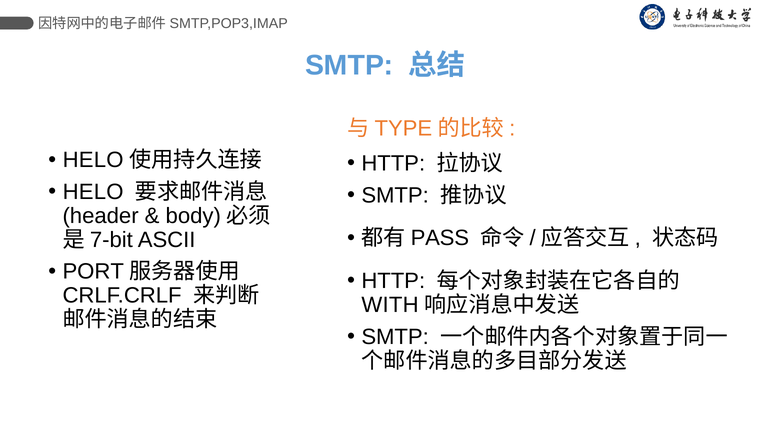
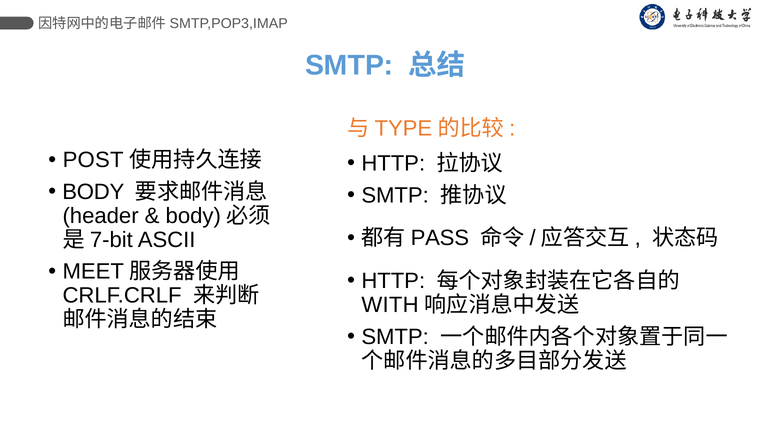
HELO at (93, 160): HELO -> POST
HELO at (93, 192): HELO -> BODY
PORT: PORT -> MEET
